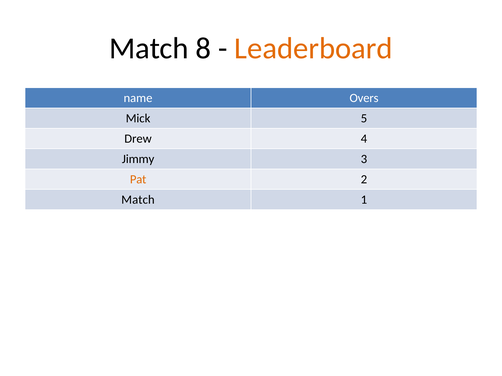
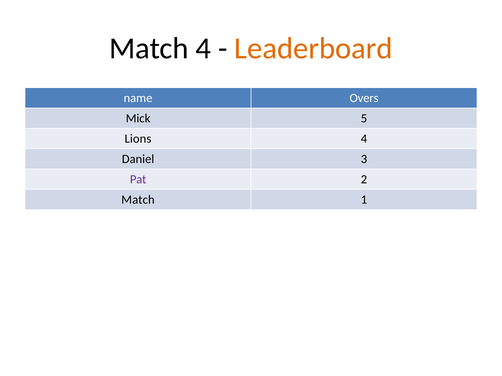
Match 8: 8 -> 4
Drew: Drew -> Lions
Jimmy: Jimmy -> Daniel
Pat colour: orange -> purple
